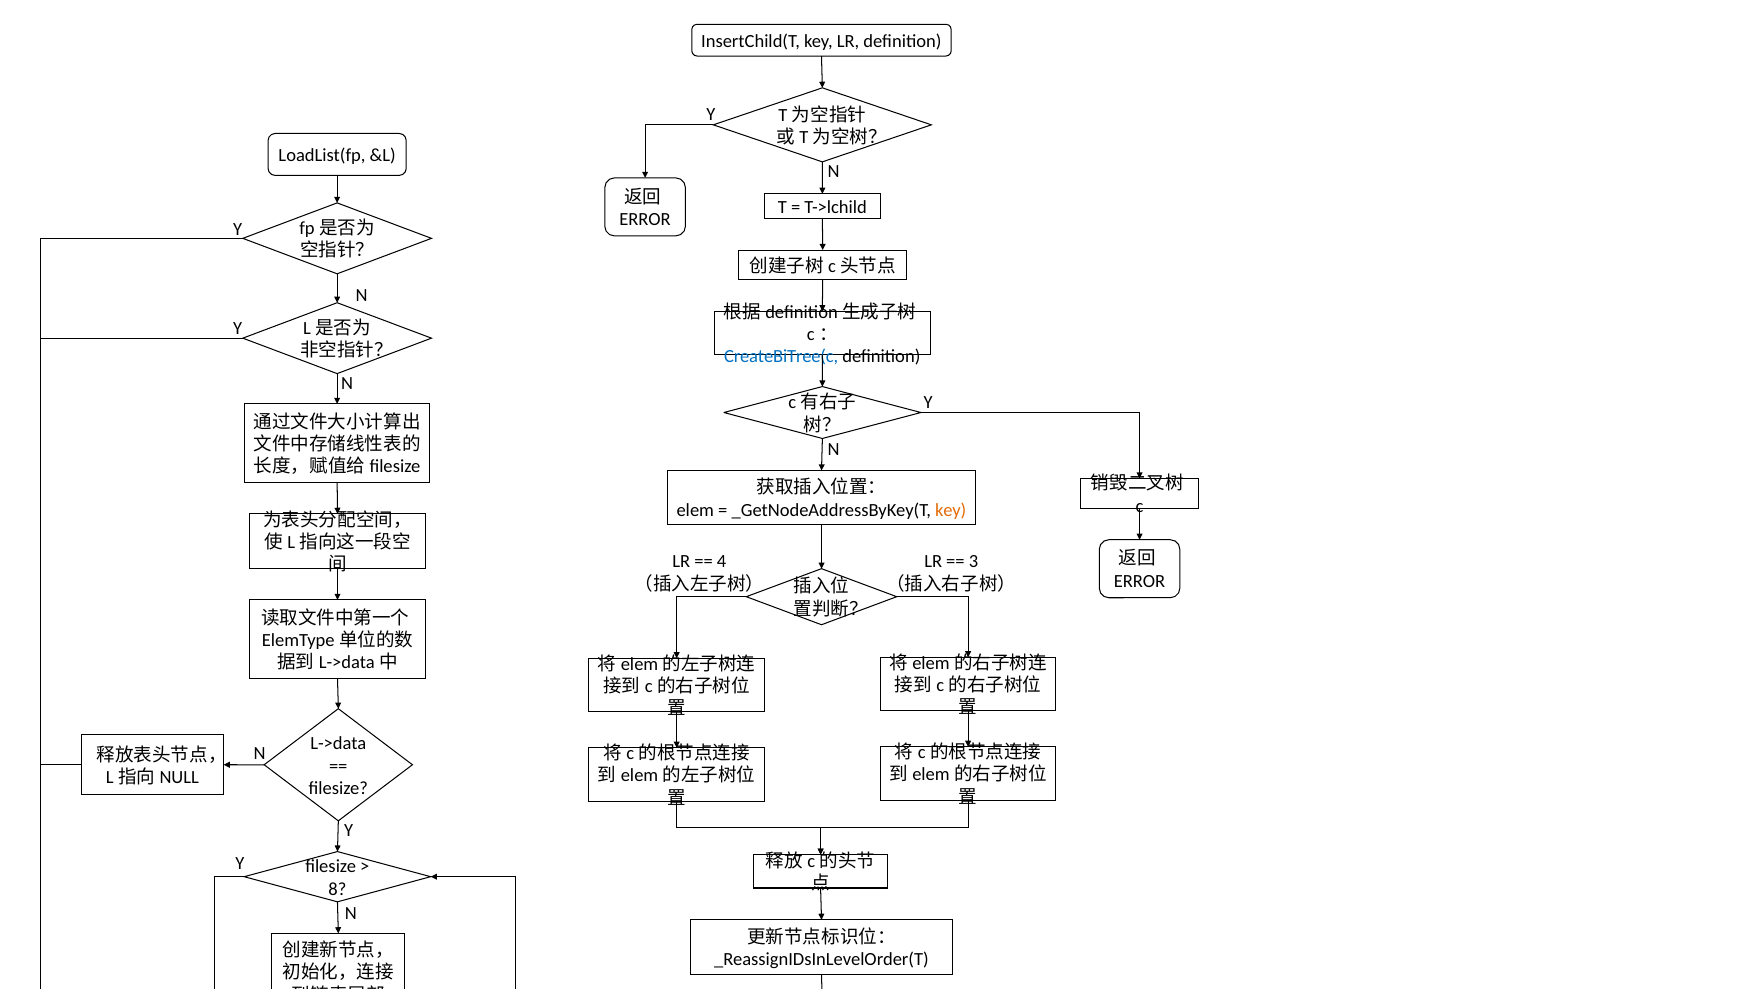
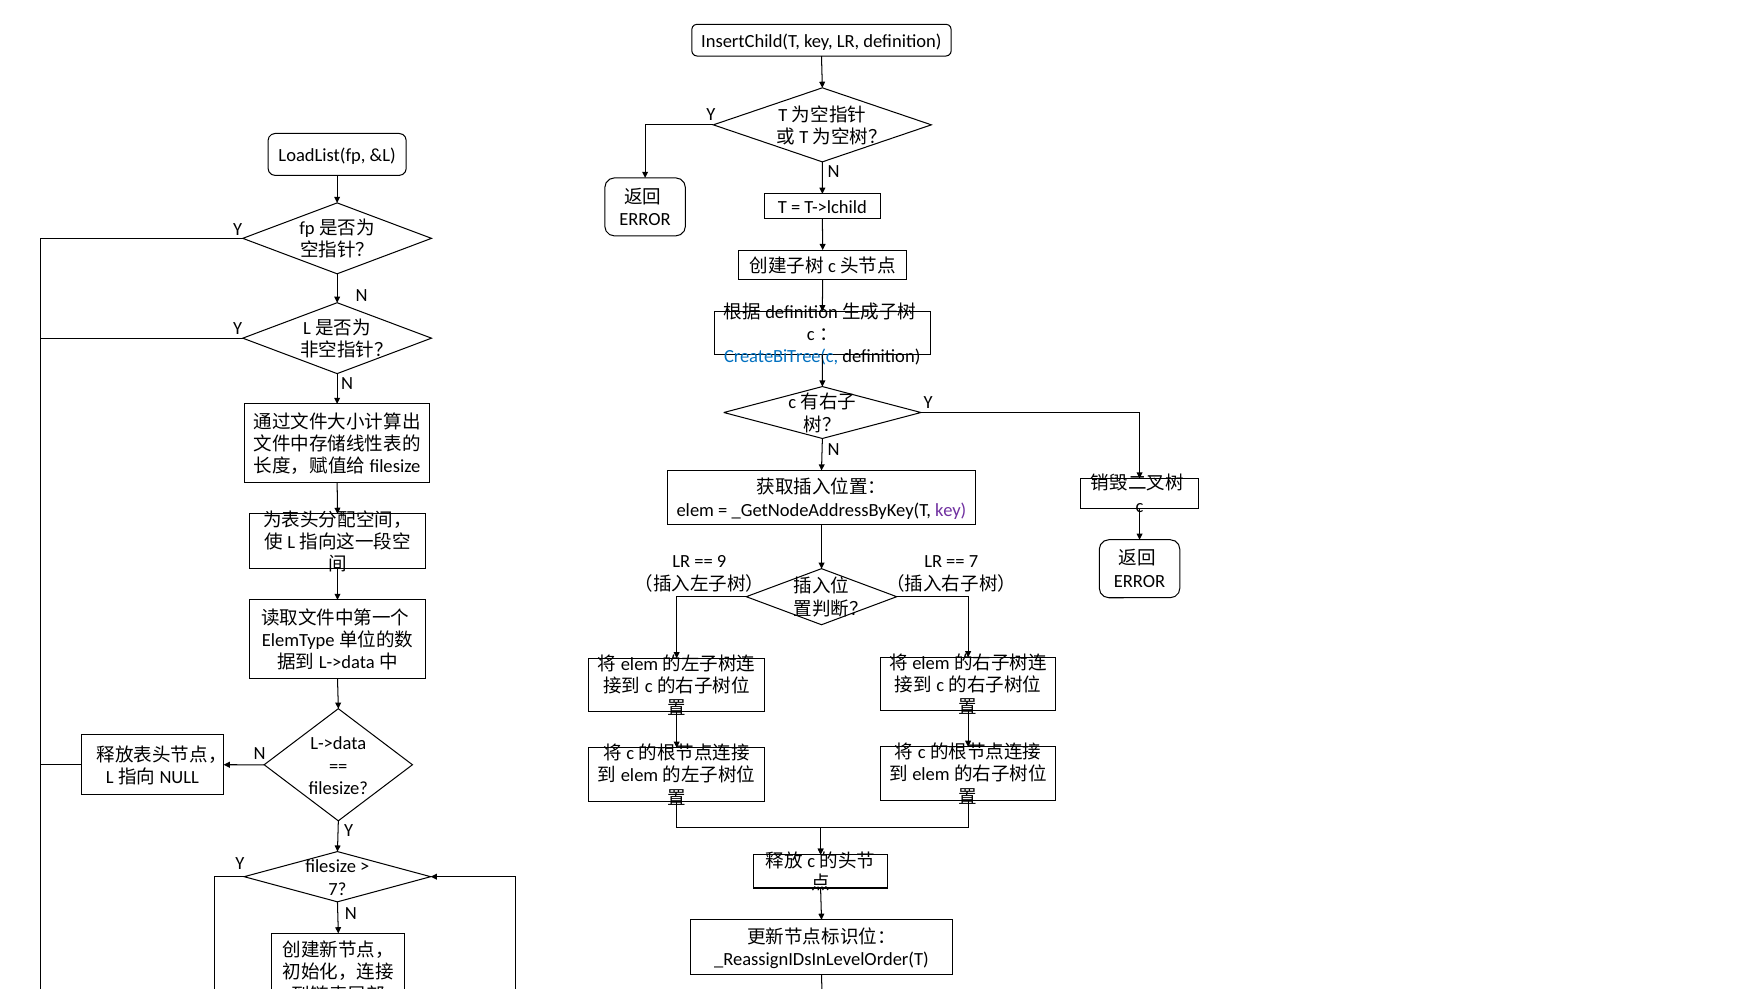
key at (951, 510) colour: orange -> purple
4: 4 -> 9
3 at (974, 562): 3 -> 7
8 at (337, 889): 8 -> 7
